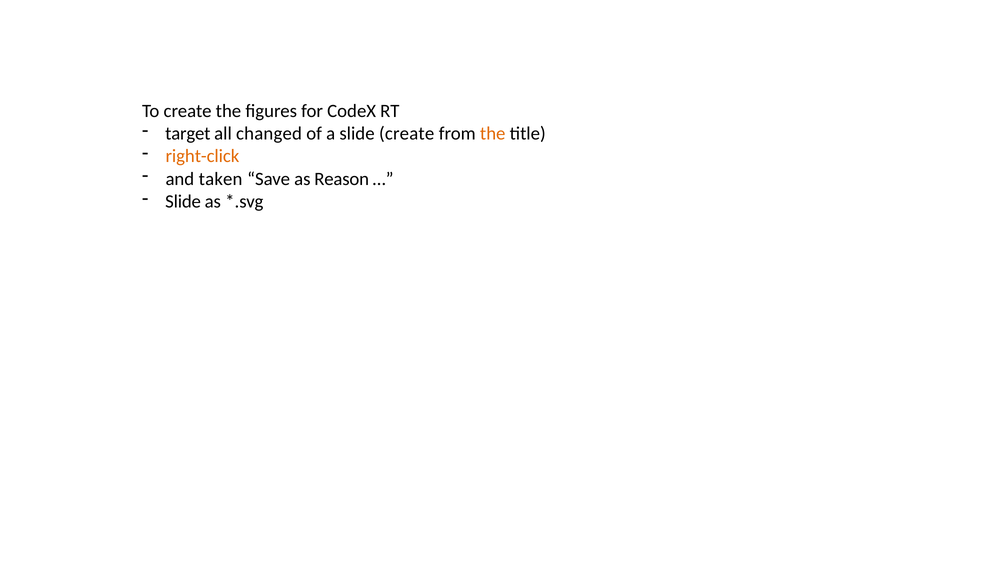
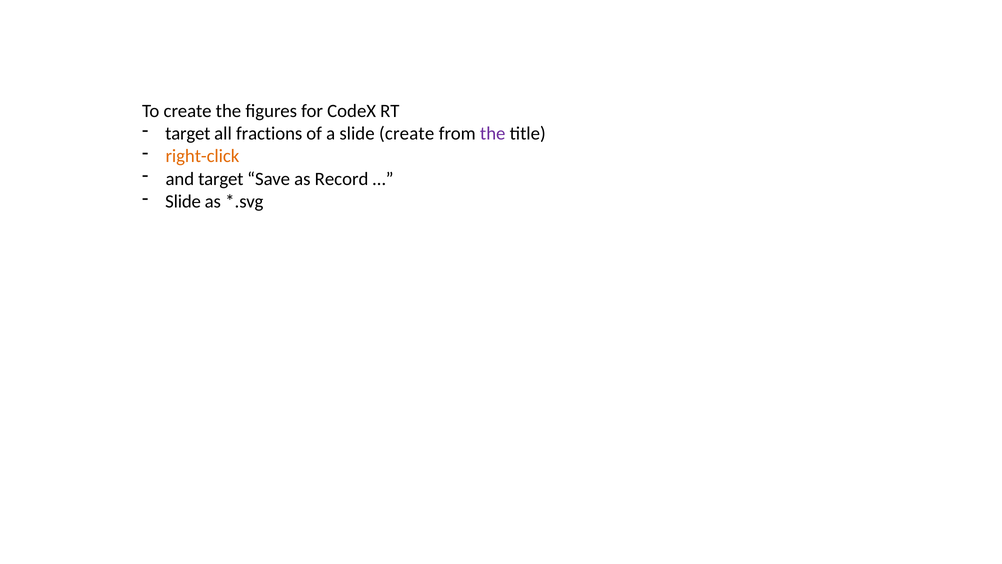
changed: changed -> fractions
the at (493, 134) colour: orange -> purple
and taken: taken -> target
Reason: Reason -> Record
